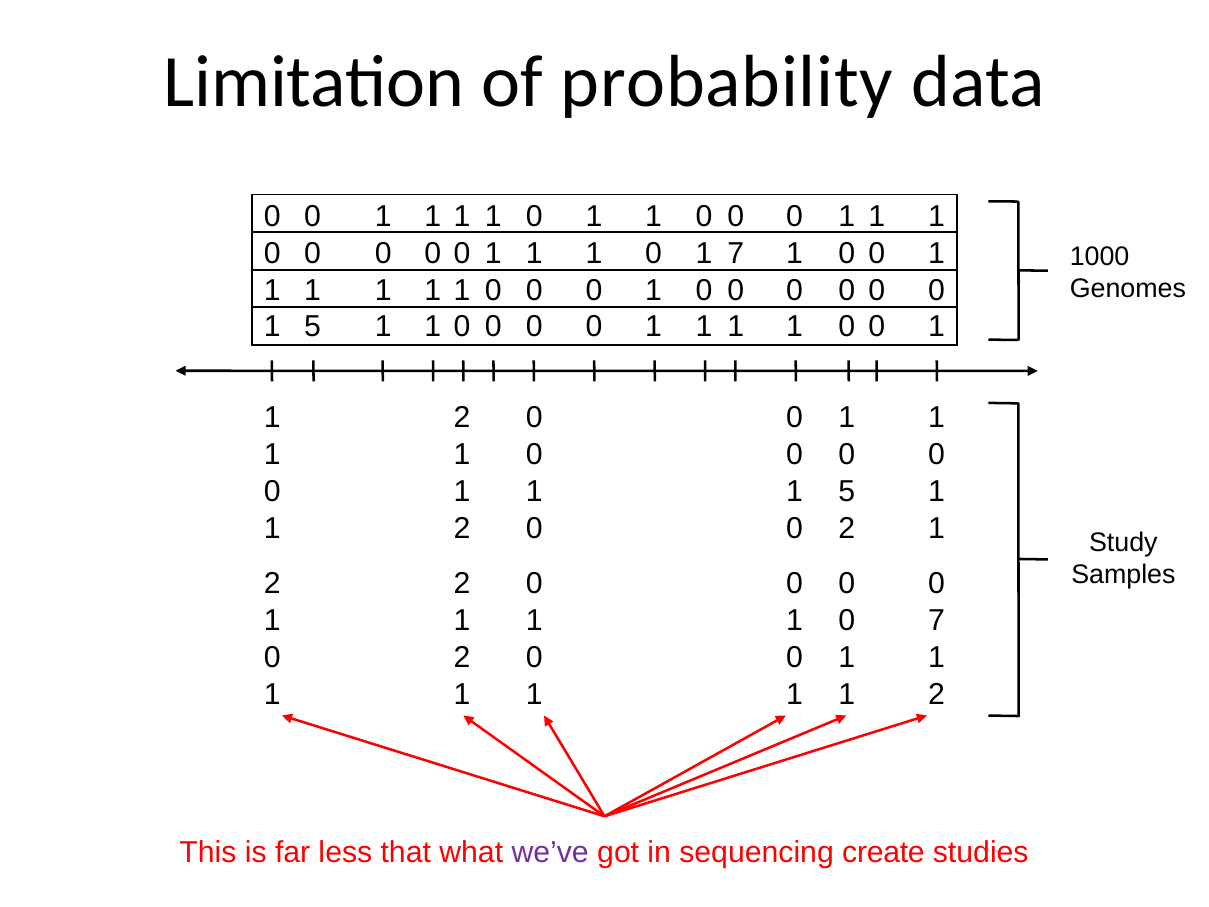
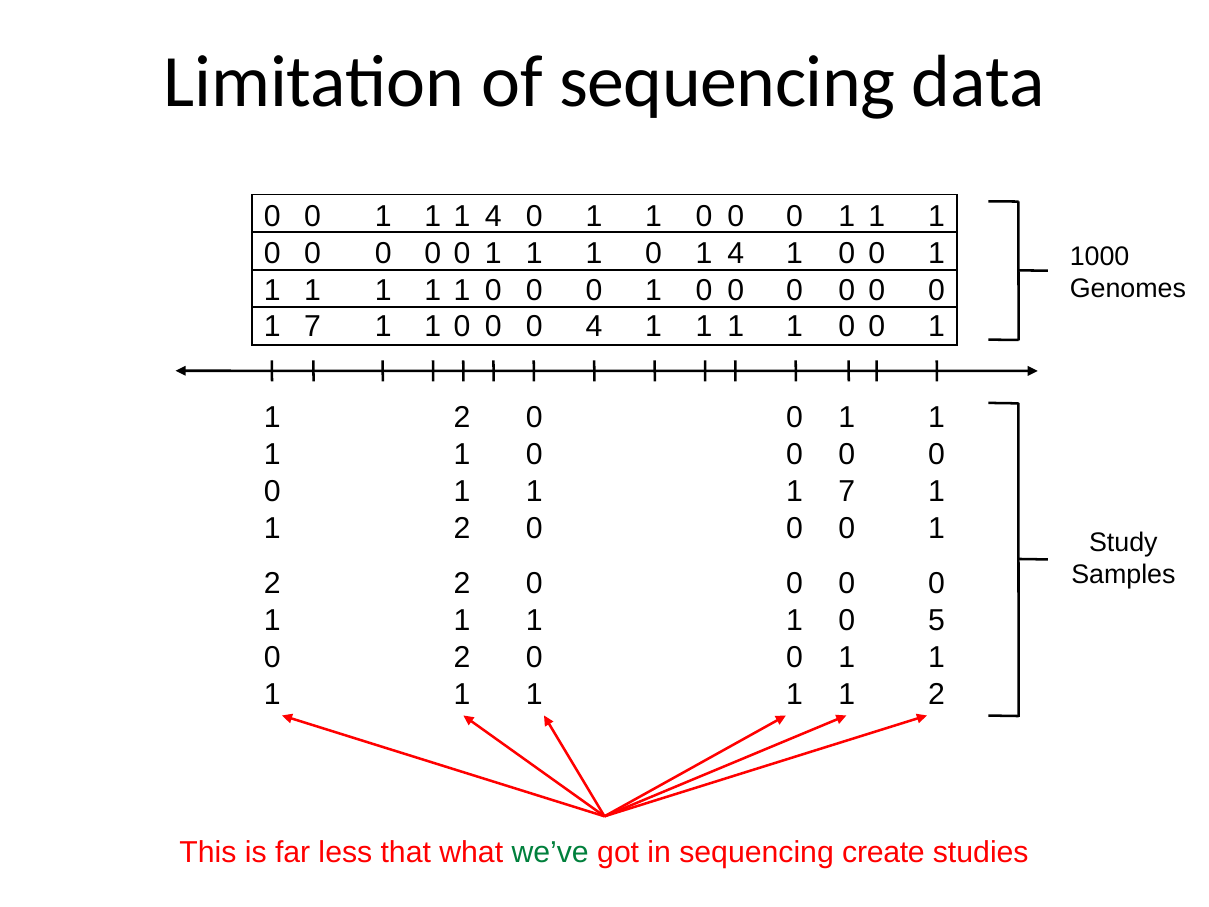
of probability: probability -> sequencing
1 at (493, 216): 1 -> 4
1 7: 7 -> 4
1 5: 5 -> 7
0 at (594, 327): 0 -> 4
0 5: 5 -> 7
2 at (847, 528): 2 -> 0
0 7: 7 -> 5
we’ve colour: purple -> green
